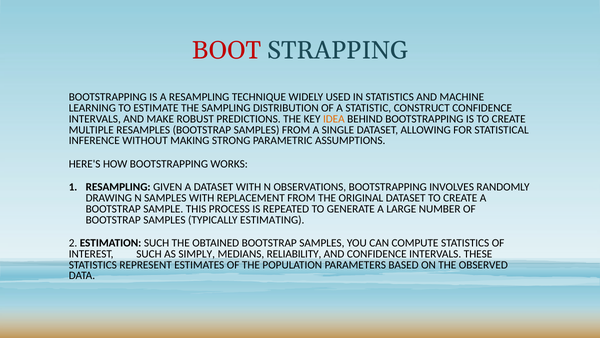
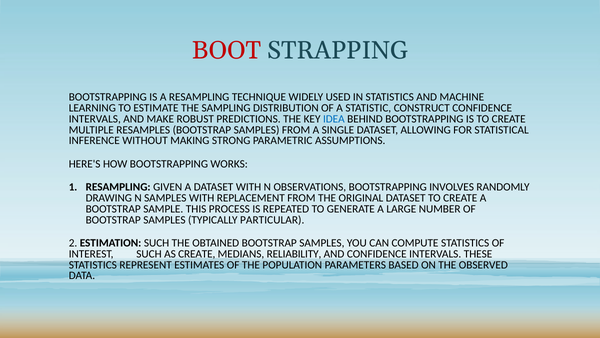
IDEA colour: orange -> blue
ESTIMATING: ESTIMATING -> PARTICULAR
AS SIMPLY: SIMPLY -> CREATE
